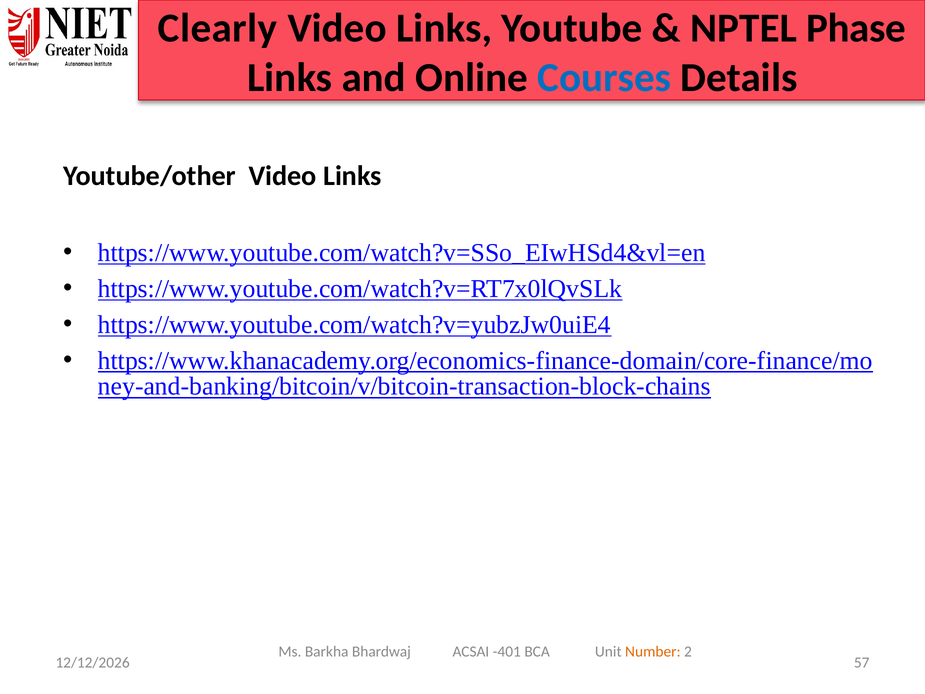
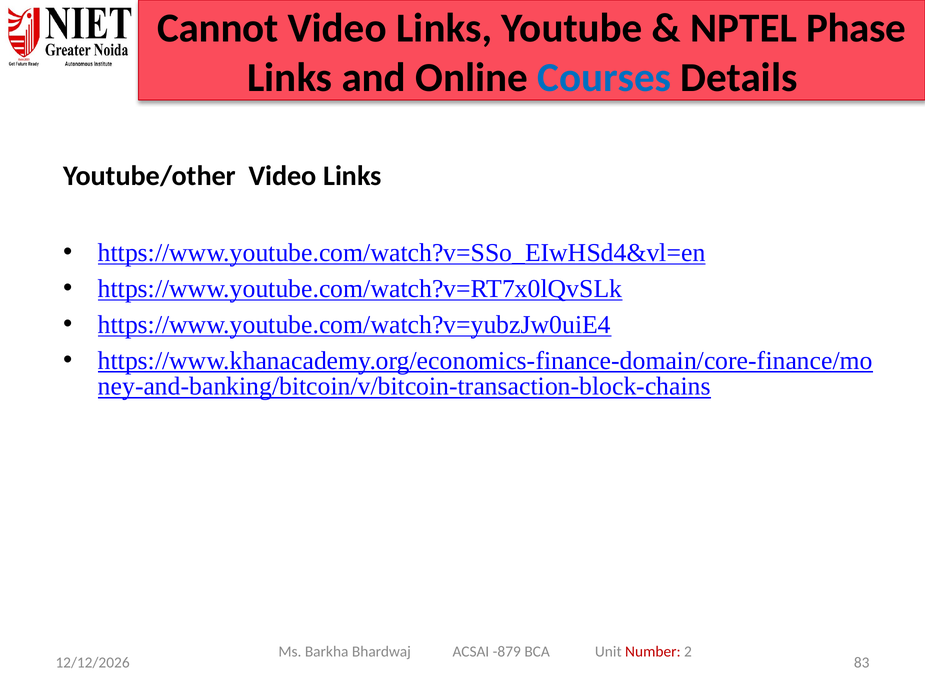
Clearly: Clearly -> Cannot
-401: -401 -> -879
Number colour: orange -> red
57: 57 -> 83
